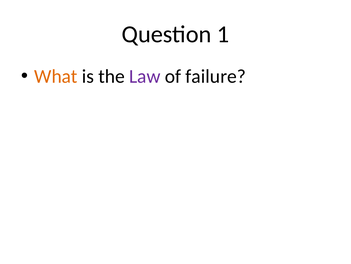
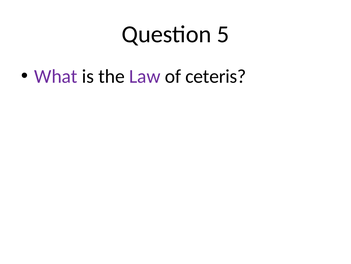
1: 1 -> 5
What colour: orange -> purple
failure: failure -> ceteris
